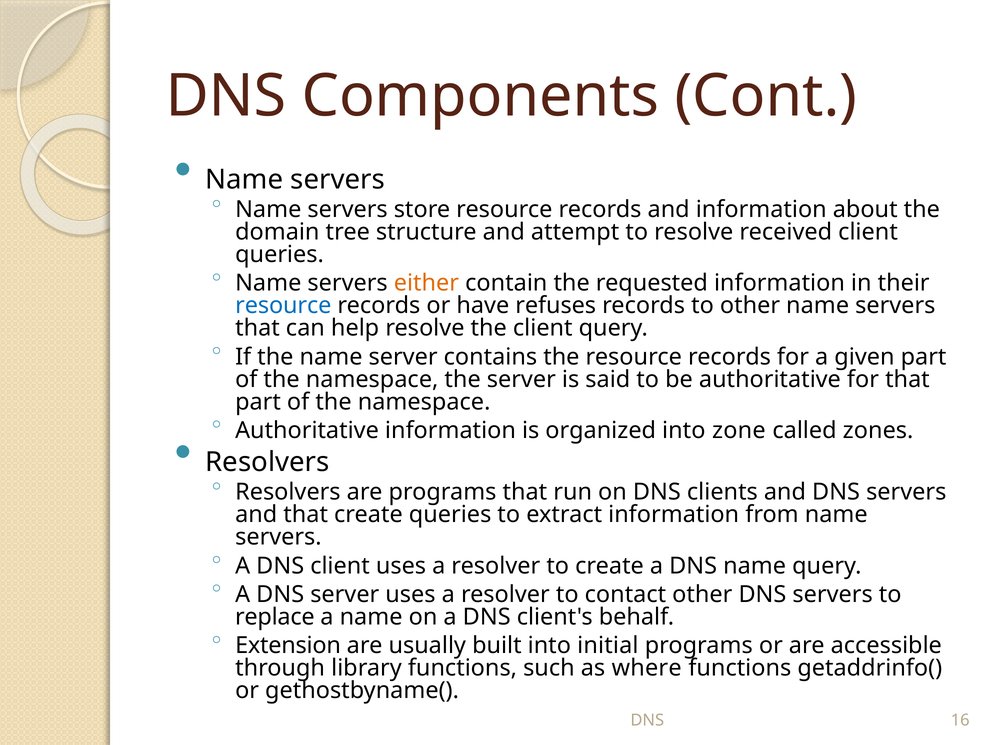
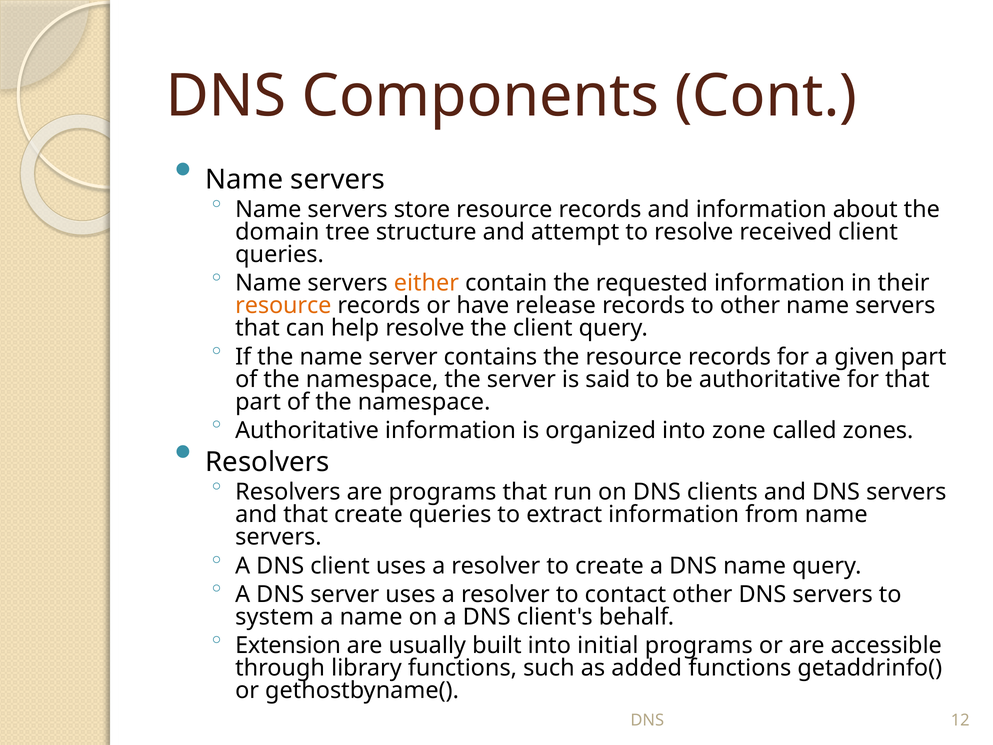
resource at (283, 306) colour: blue -> orange
refuses: refuses -> release
replace: replace -> system
where: where -> added
16: 16 -> 12
